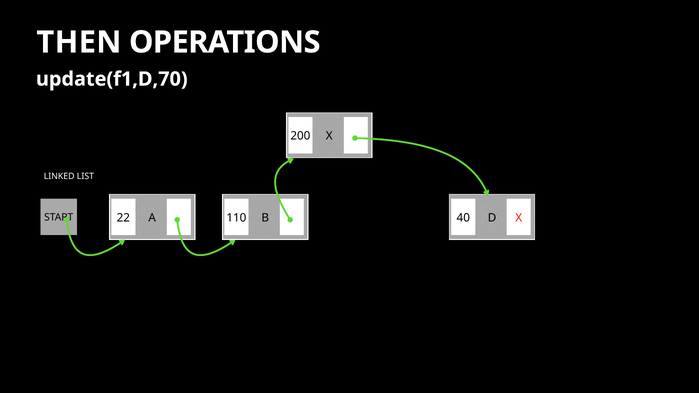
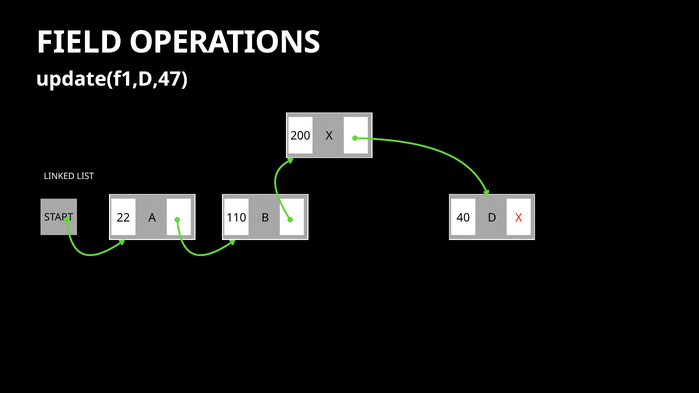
THEN: THEN -> FIELD
update(f1,D,70: update(f1,D,70 -> update(f1,D,47
